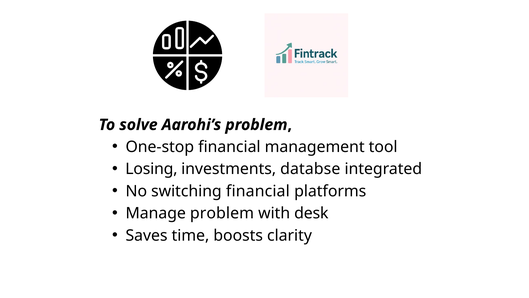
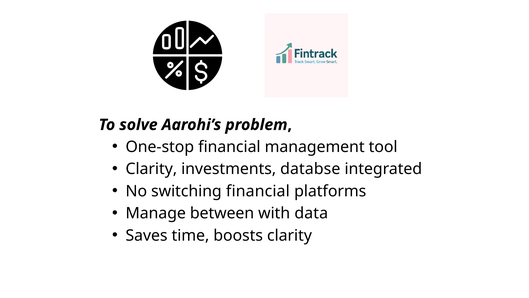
Losing at (151, 169): Losing -> Clarity
Manage problem: problem -> between
desk: desk -> data
